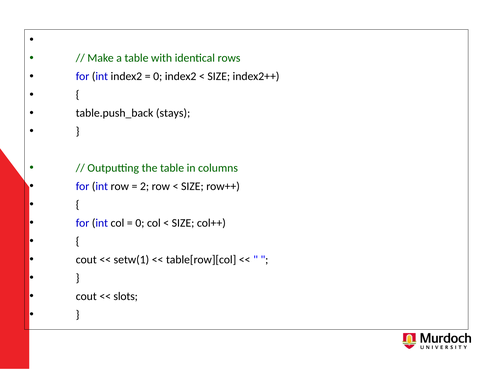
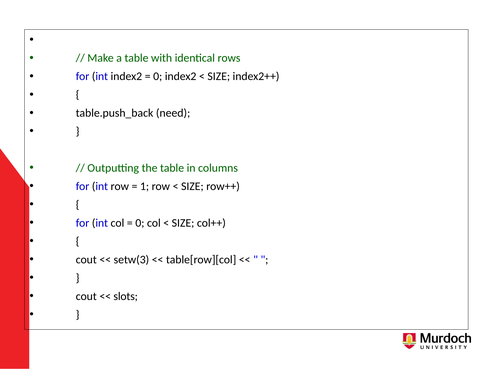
stays: stays -> need
2: 2 -> 1
setw(1: setw(1 -> setw(3
